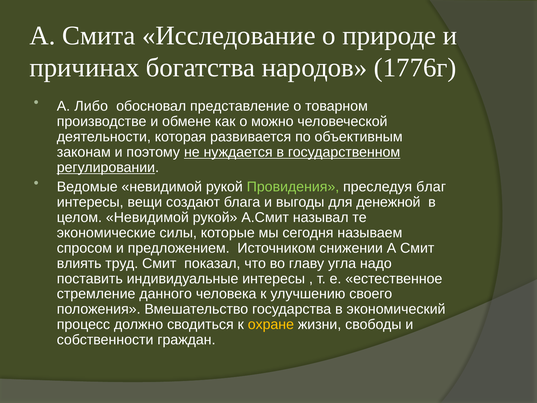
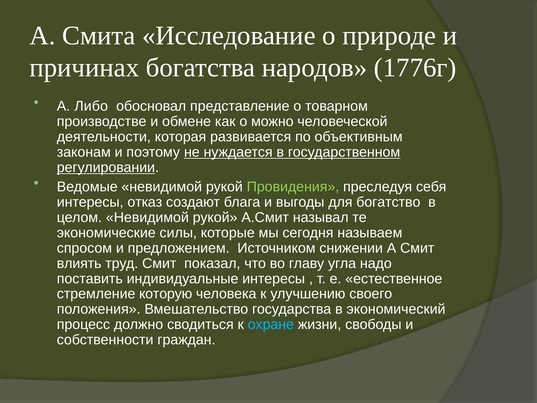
благ: благ -> себя
вещи: вещи -> отказ
денежной: денежной -> богатство
данного: данного -> которую
охране colour: yellow -> light blue
